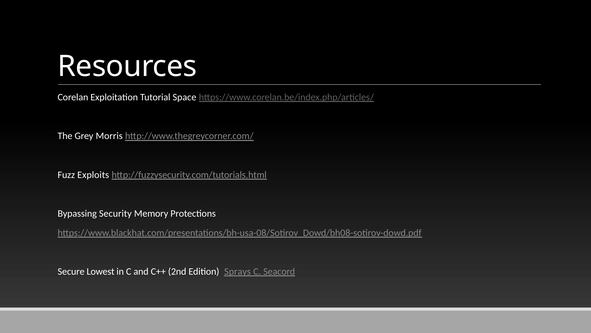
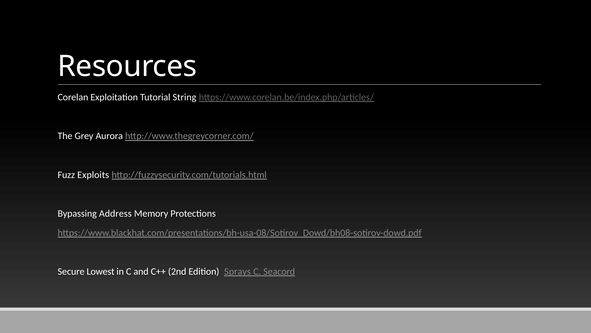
Space: Space -> String
Morris: Morris -> Aurora
Security: Security -> Address
